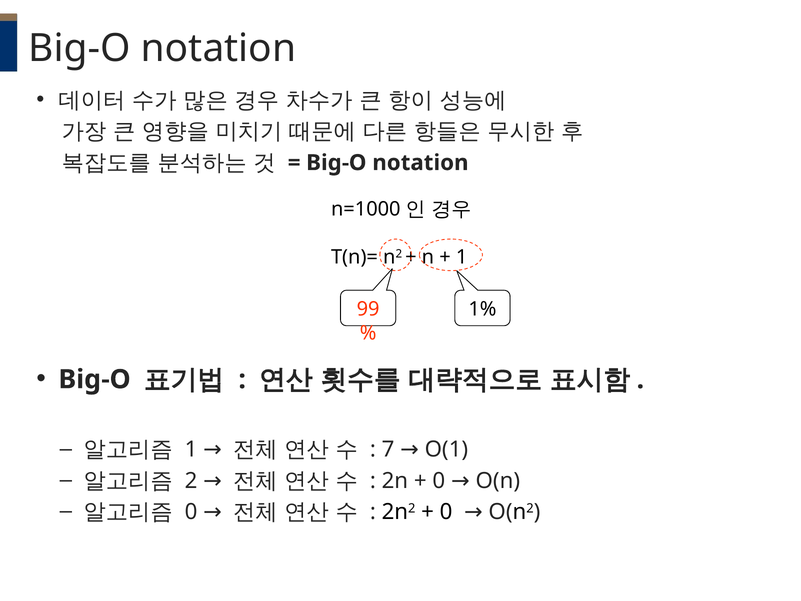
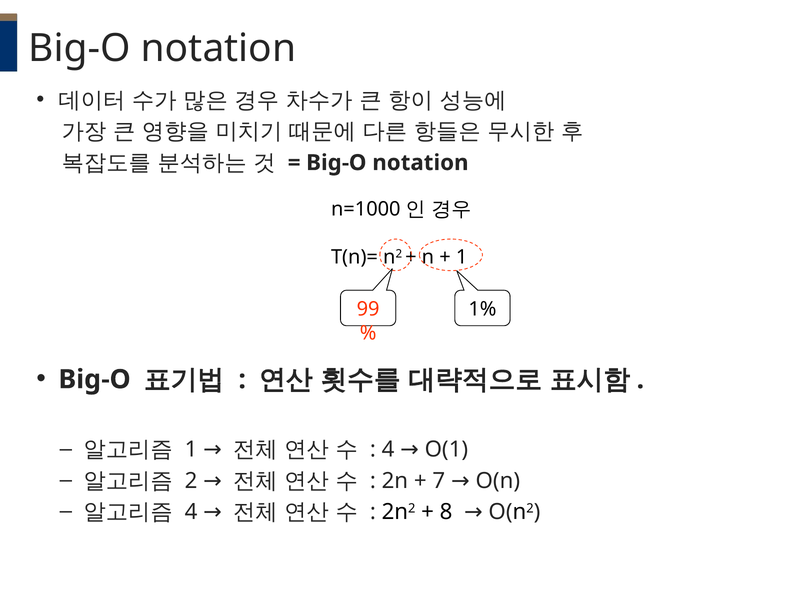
7 at (388, 449): 7 -> 4
0 at (439, 480): 0 -> 7
0 at (191, 512): 0 -> 4
0 at (446, 512): 0 -> 8
